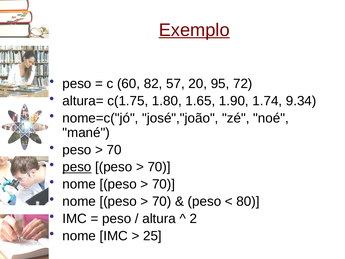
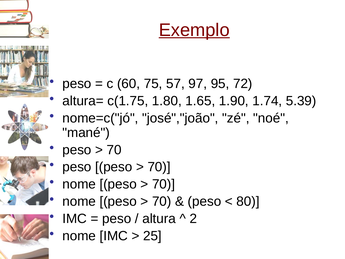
82: 82 -> 75
20: 20 -> 97
9.34: 9.34 -> 5.39
peso at (77, 167) underline: present -> none
